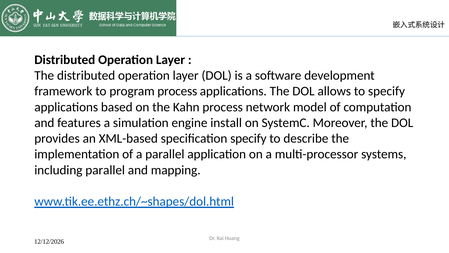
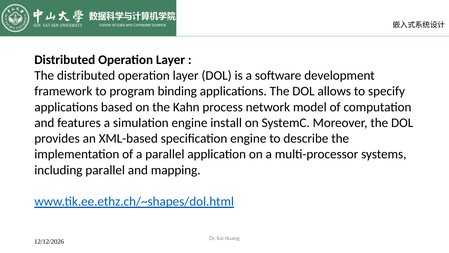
program process: process -> binding
specification specify: specify -> engine
